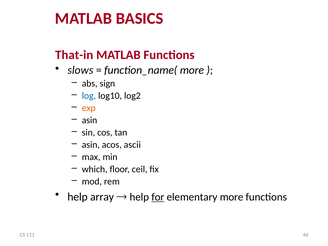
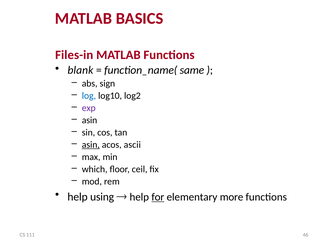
That-in: That-in -> Files-in
slows: slows -> blank
function_name( more: more -> same
exp colour: orange -> purple
asin at (91, 145) underline: none -> present
array: array -> using
